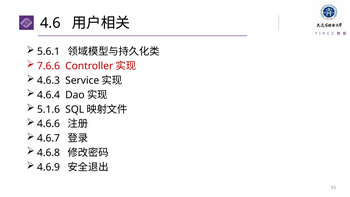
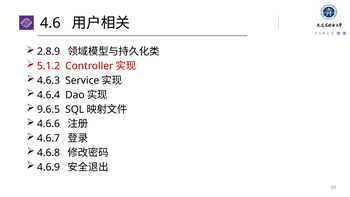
5.6.1: 5.6.1 -> 2.8.9
7.6.6: 7.6.6 -> 5.1.2
5.1.6: 5.1.6 -> 9.6.5
